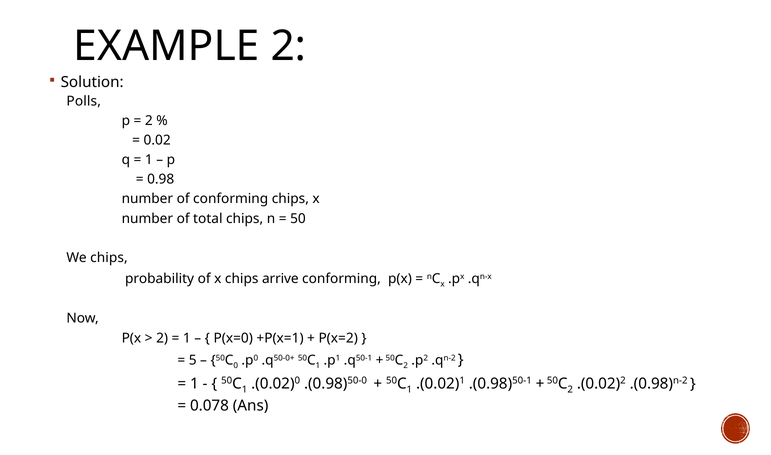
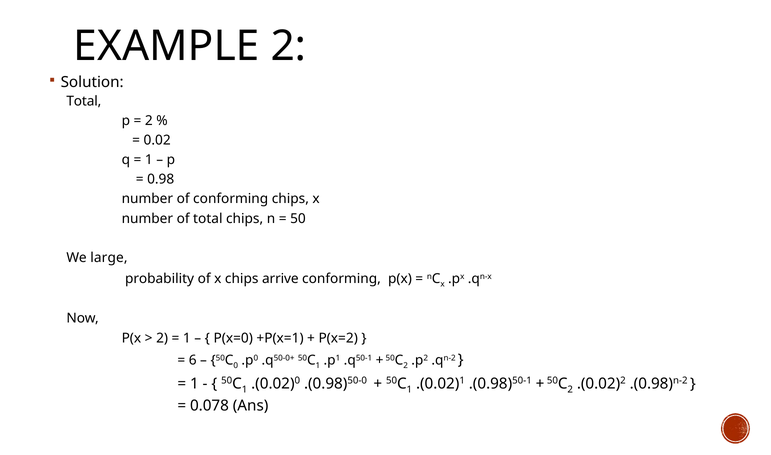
Polls at (84, 101): Polls -> Total
We chips: chips -> large
5: 5 -> 6
